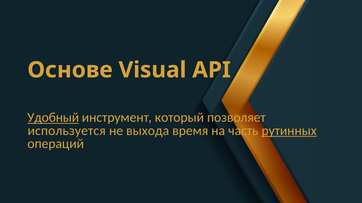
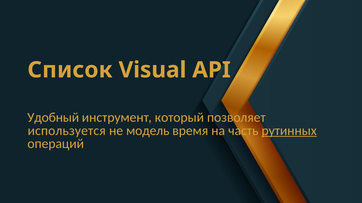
Основе: Основе -> Список
Удобный underline: present -> none
выхода: выхода -> модель
